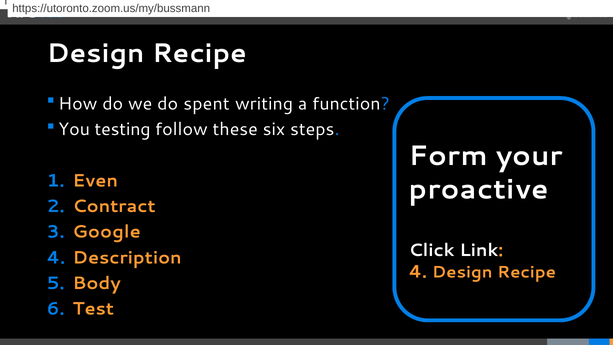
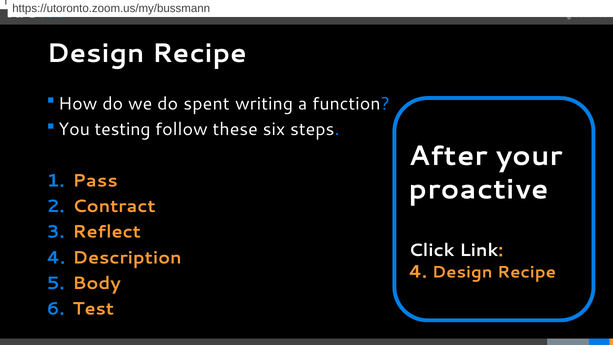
Form: Form -> After
Even: Even -> Pass
Google: Google -> Reflect
